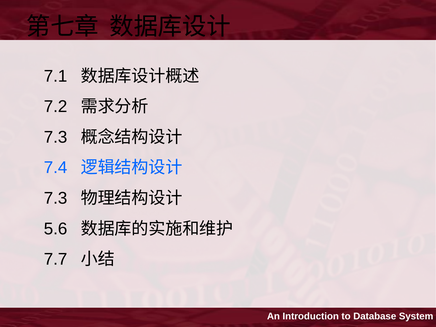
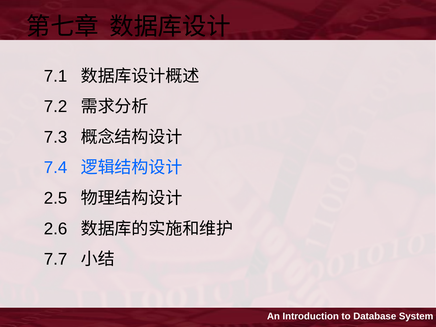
7.3 at (56, 198): 7.3 -> 2.5
5.6: 5.6 -> 2.6
